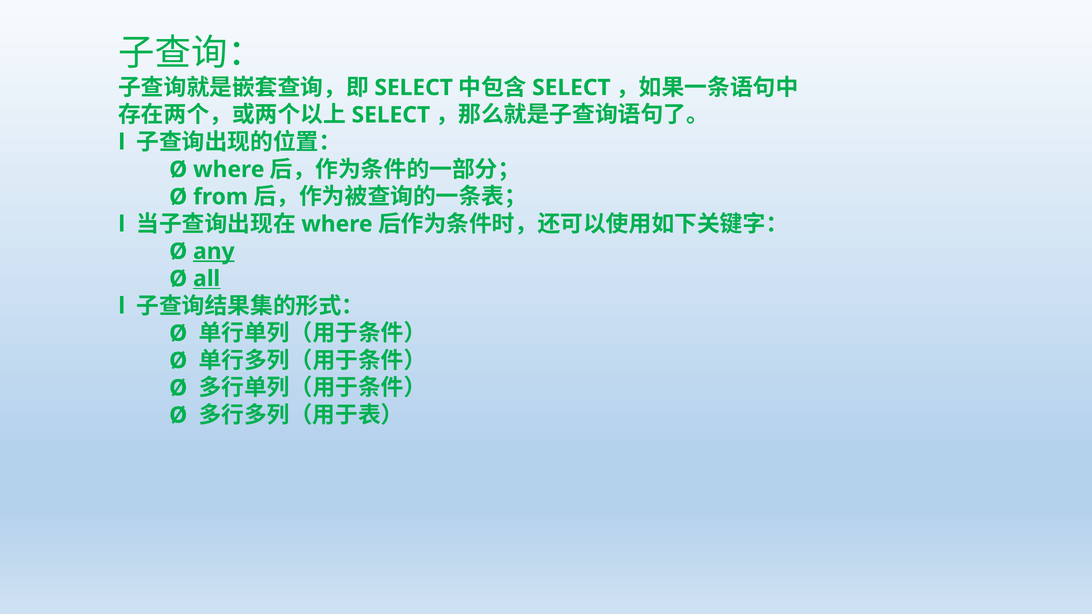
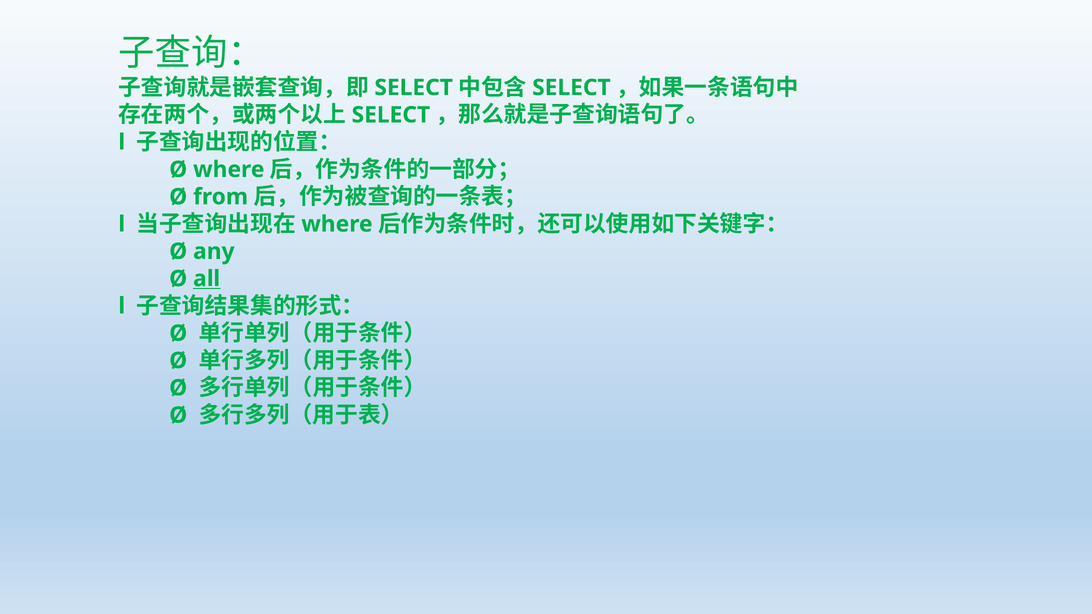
any underline: present -> none
